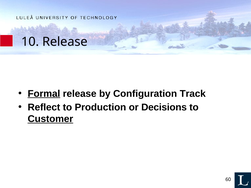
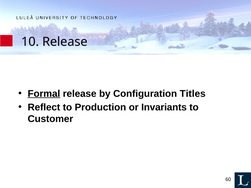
Track: Track -> Titles
Decisions: Decisions -> Invariants
Customer underline: present -> none
